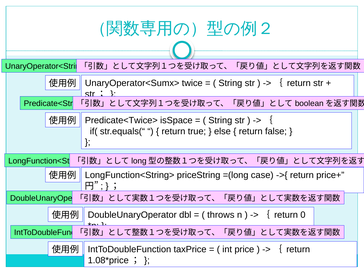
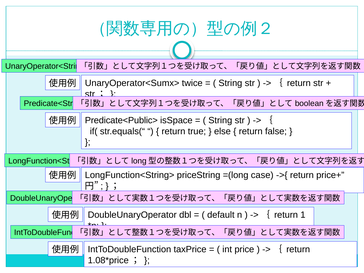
Predicate<Twice>: Predicate<Twice> -> Predicate<Public>
throws: throws -> default
0: 0 -> 1
